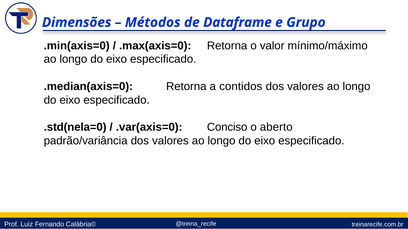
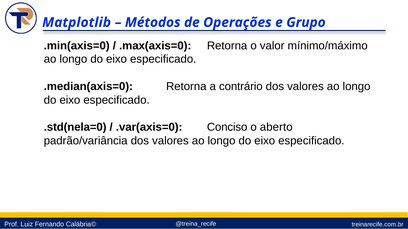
Dimensões: Dimensões -> Matplotlib
Dataframe: Dataframe -> Operações
contidos: contidos -> contrário
